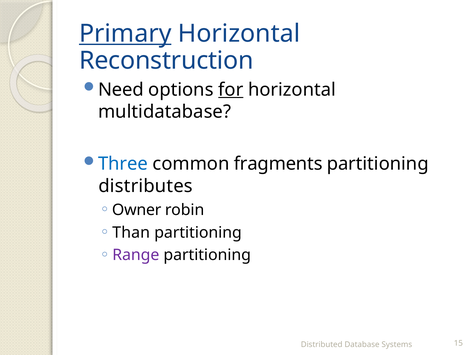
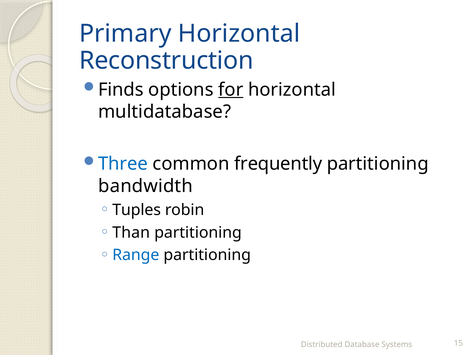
Primary underline: present -> none
Need: Need -> Finds
fragments: fragments -> frequently
distributes: distributes -> bandwidth
Owner: Owner -> Tuples
Range colour: purple -> blue
